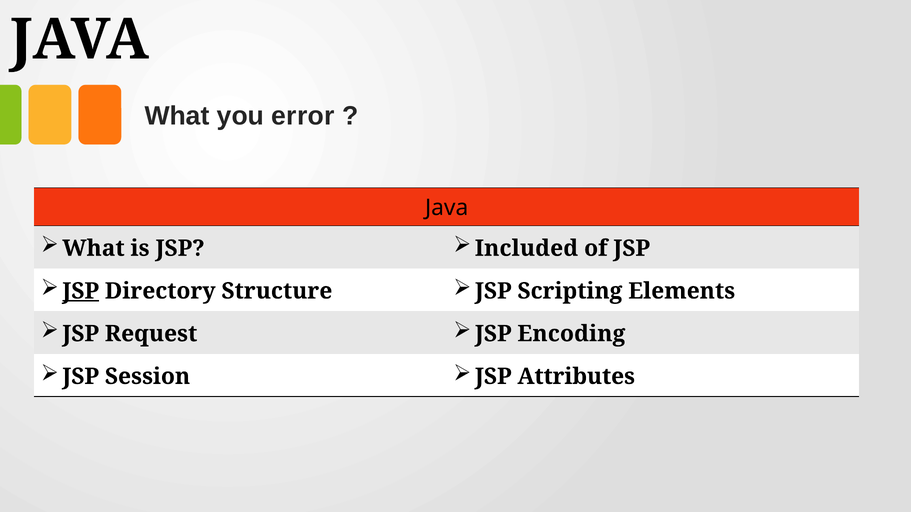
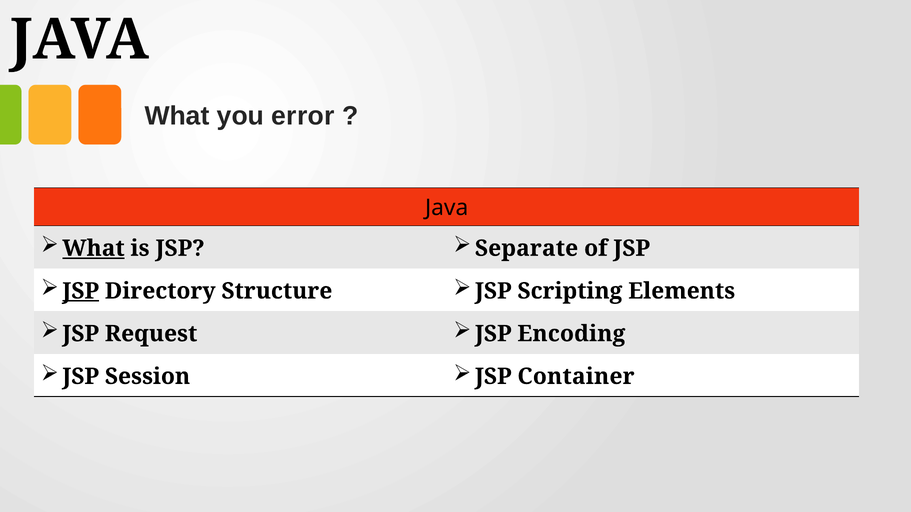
What at (93, 249) underline: none -> present
Included: Included -> Separate
Attributes: Attributes -> Container
